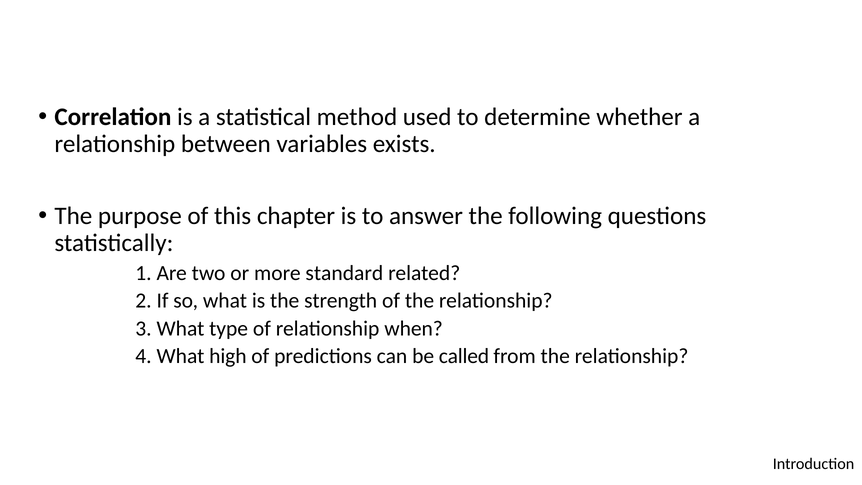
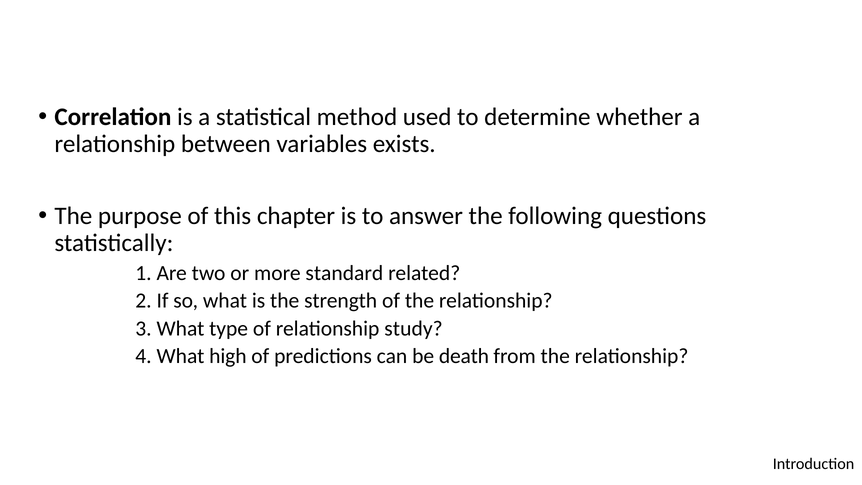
when: when -> study
called: called -> death
